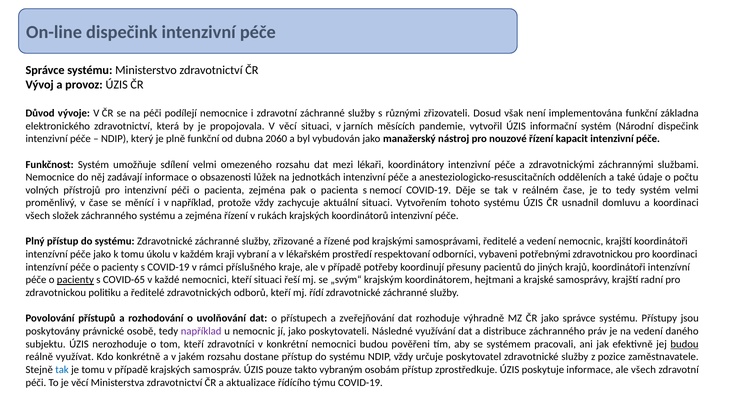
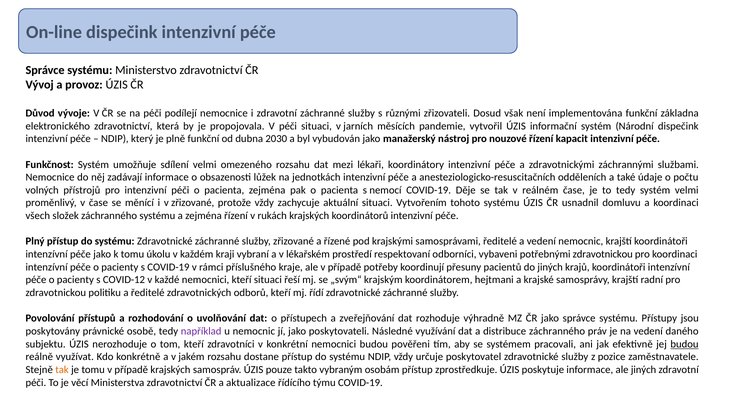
V věcí: věcí -> péči
2060: 2060 -> 2030
v například: například -> zřizované
pacienty at (75, 280) underline: present -> none
COVID-65: COVID-65 -> COVID-12
tak at (62, 370) colour: blue -> orange
ale všech: všech -> jiných
